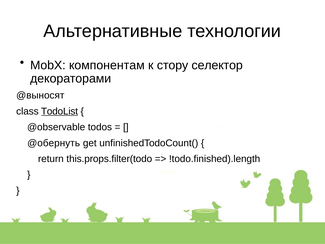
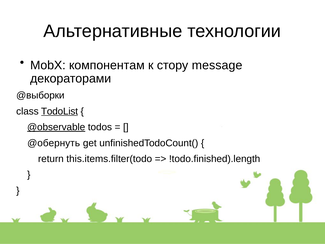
селектор: селектор -> message
@выносят: @выносят -> @выборки
@observable underline: none -> present
this.props.filter(todo: this.props.filter(todo -> this.items.filter(todo
